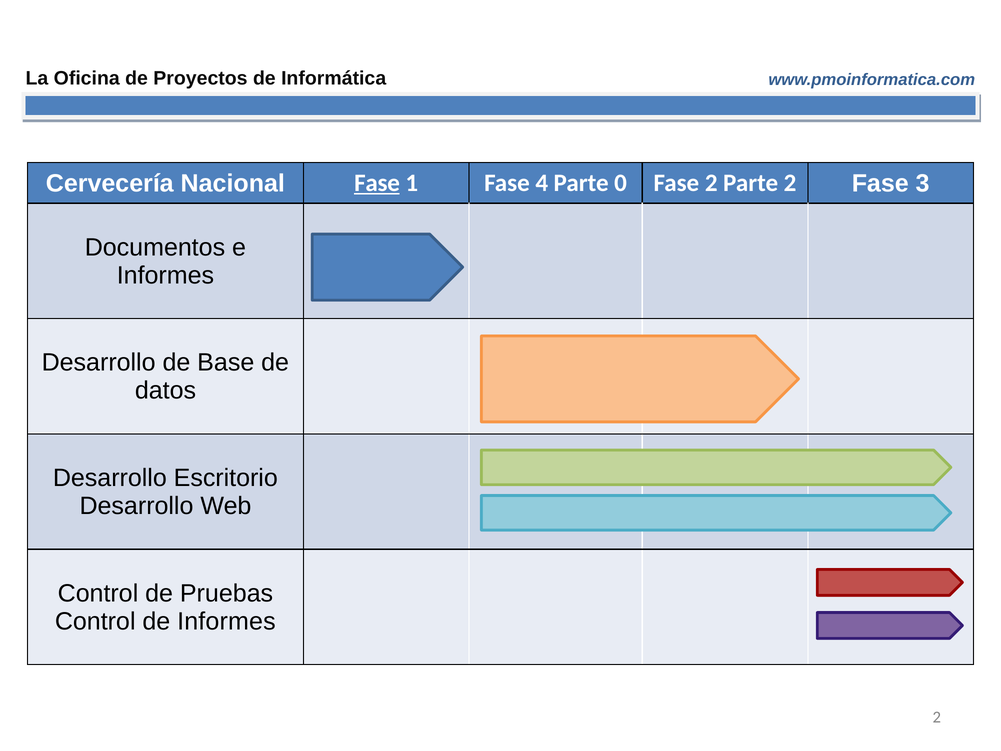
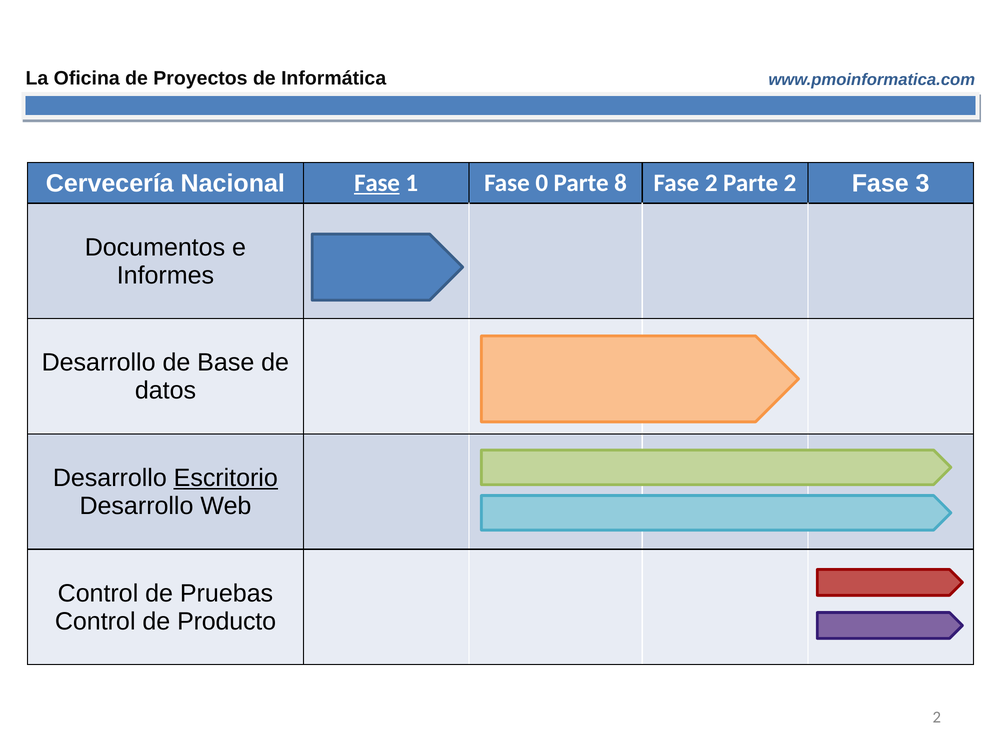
4: 4 -> 0
0: 0 -> 8
Escritorio underline: none -> present
de Informes: Informes -> Producto
